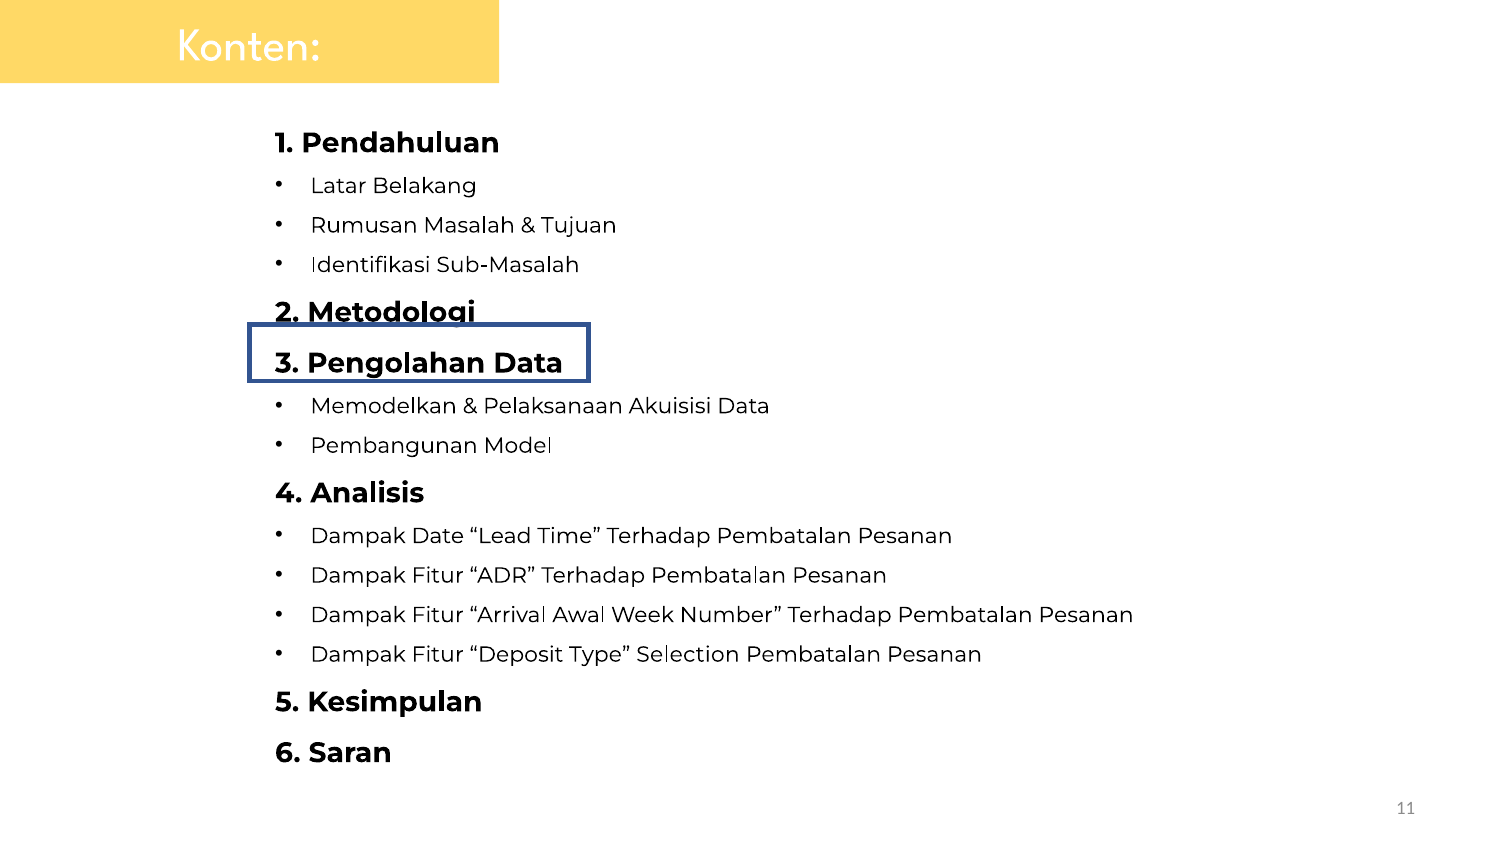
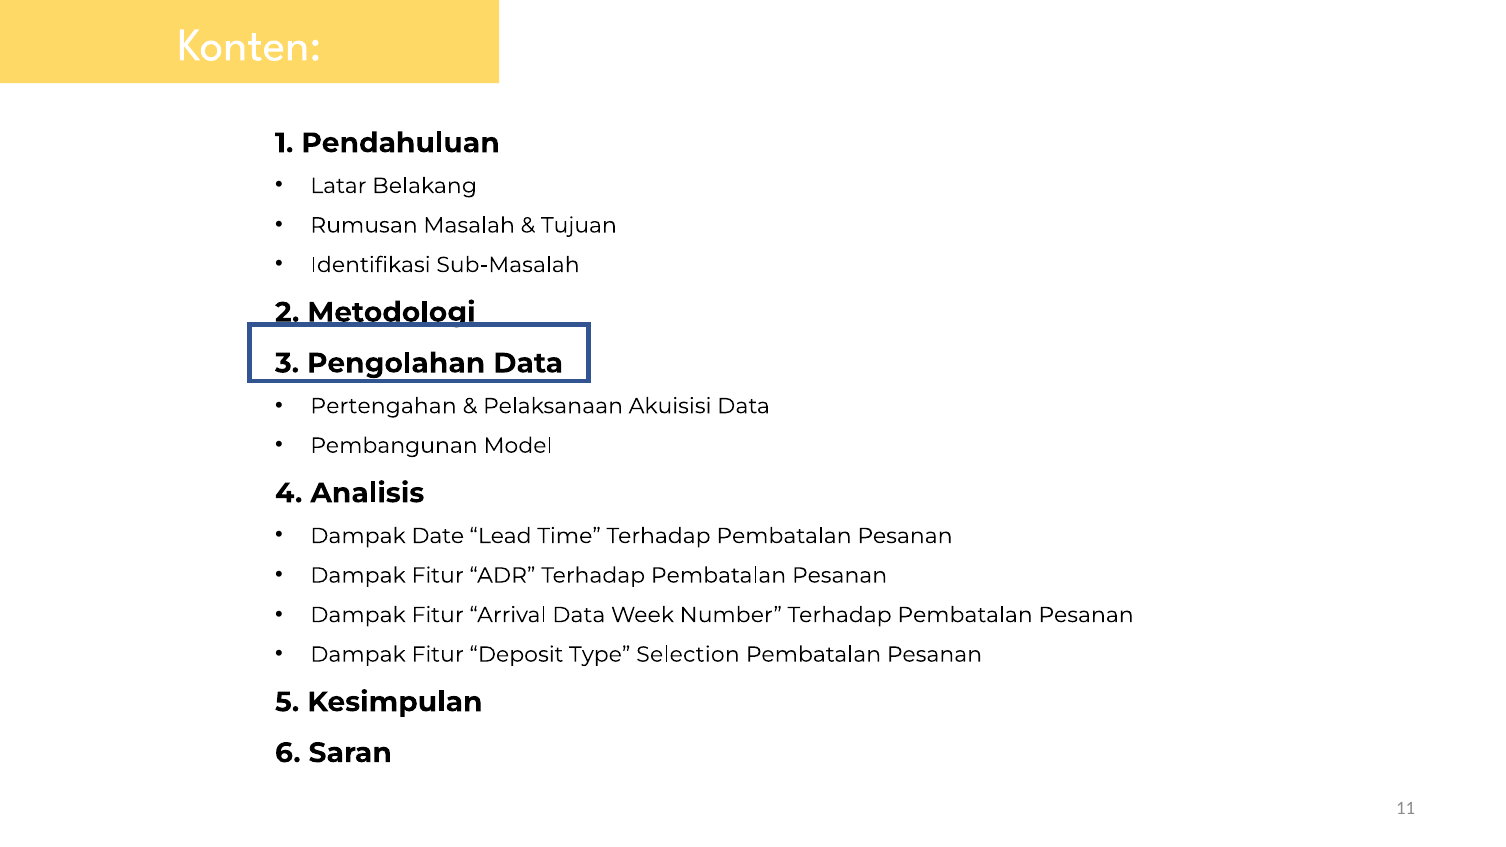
Memodelkan: Memodelkan -> Pertengahan
Arrival Awal: Awal -> Data
